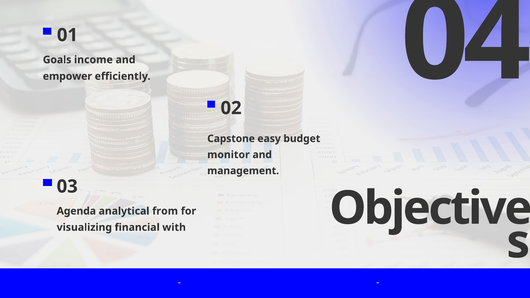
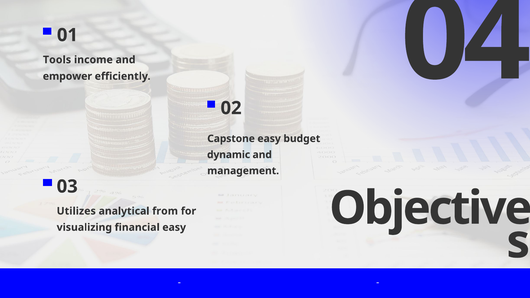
Goals: Goals -> Tools
monitor: monitor -> dynamic
Agenda: Agenda -> Utilizes
financial with: with -> easy
